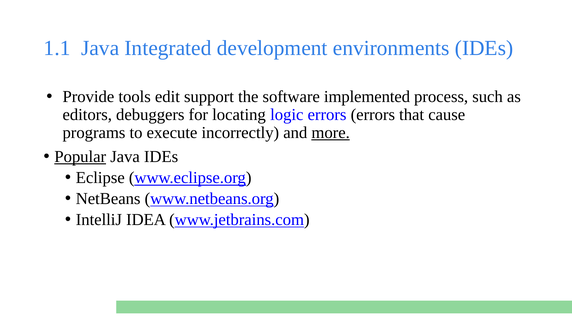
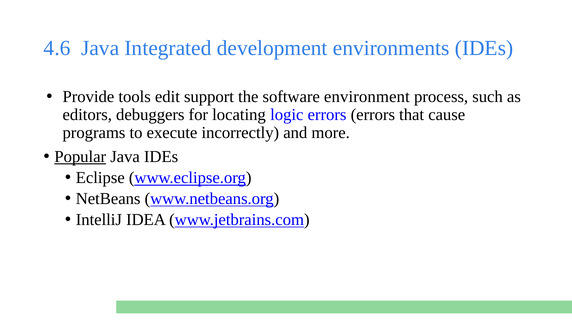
1.1: 1.1 -> 4.6
implemented: implemented -> environment
more underline: present -> none
